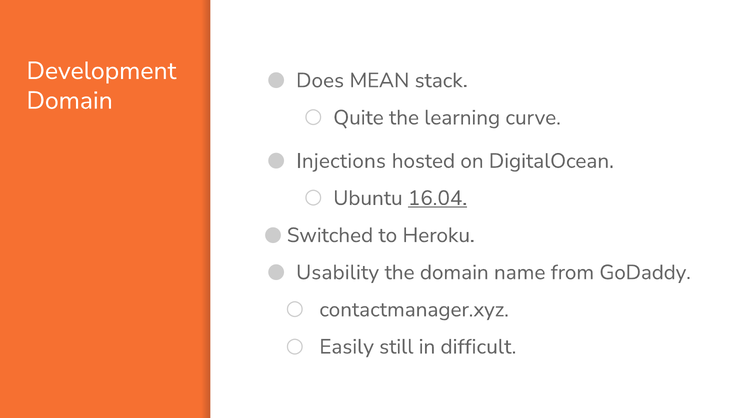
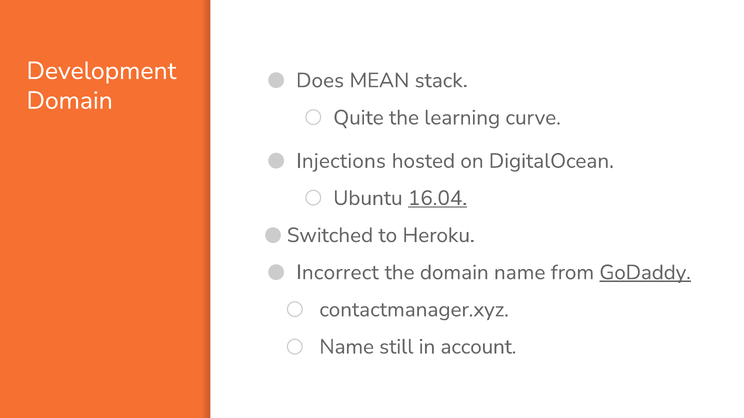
Usability: Usability -> Incorrect
GoDaddy underline: none -> present
Easily at (347, 347): Easily -> Name
difficult: difficult -> account
